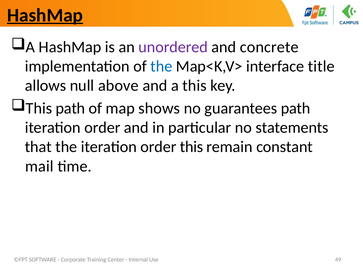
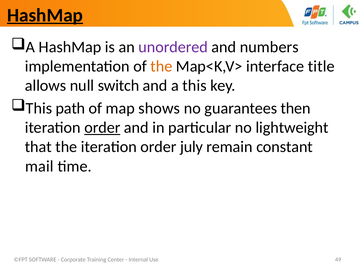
concrete: concrete -> numbers
the at (161, 66) colour: blue -> orange
above: above -> switch
guarantees path: path -> then
order at (102, 128) underline: none -> present
statements: statements -> lightweight
order this: this -> july
